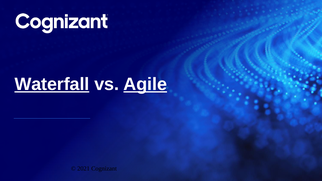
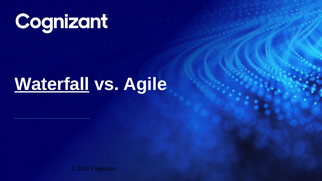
Agile underline: present -> none
